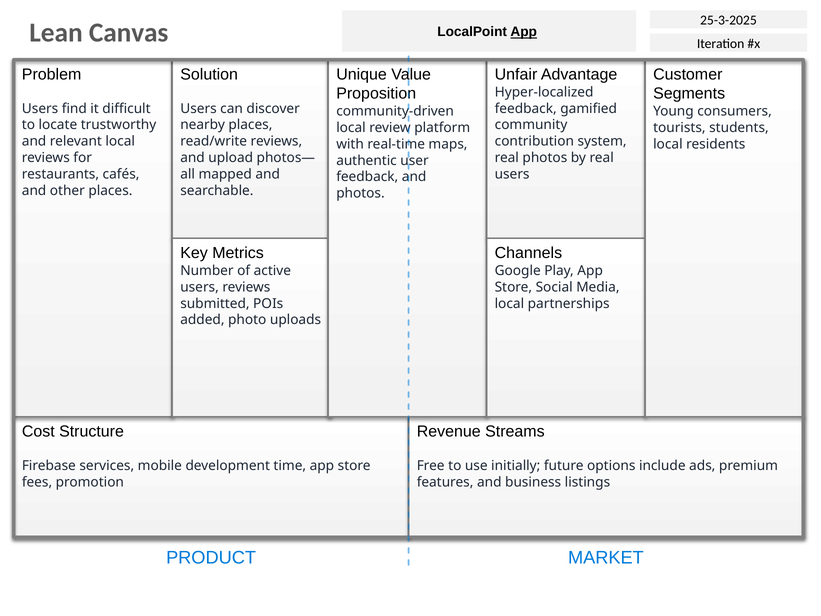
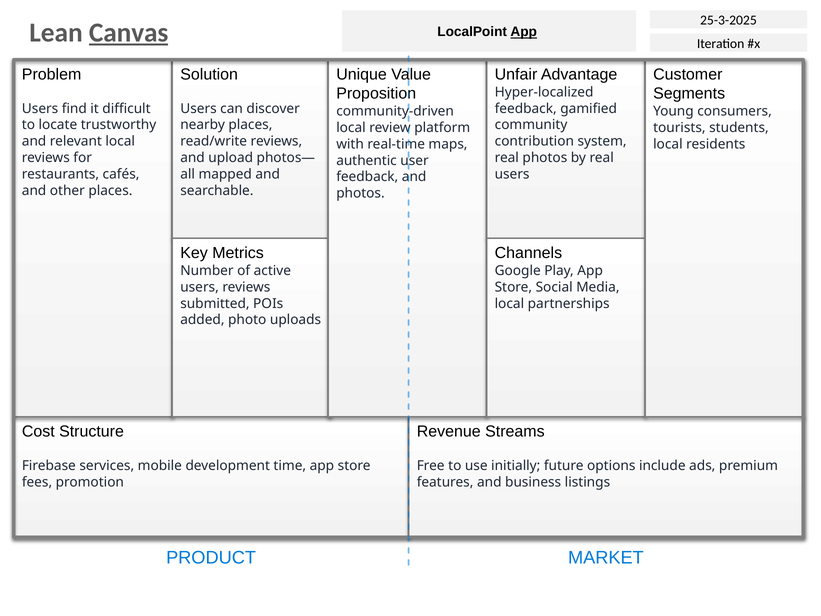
Canvas underline: none -> present
